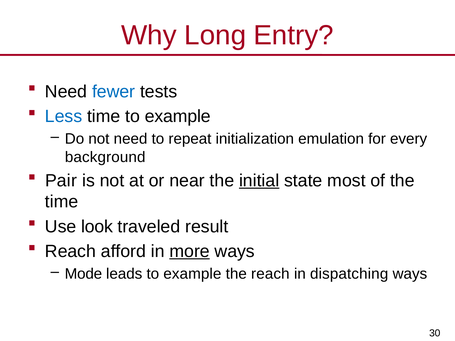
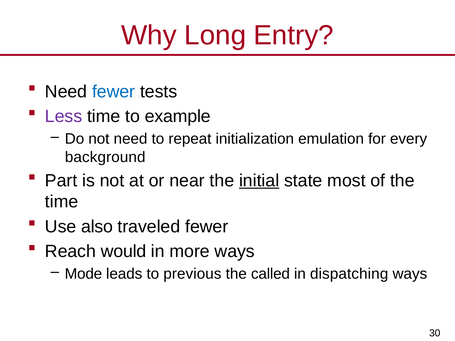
Less colour: blue -> purple
Pair: Pair -> Part
look: look -> also
traveled result: result -> fewer
afford: afford -> would
more underline: present -> none
leads to example: example -> previous
the reach: reach -> called
